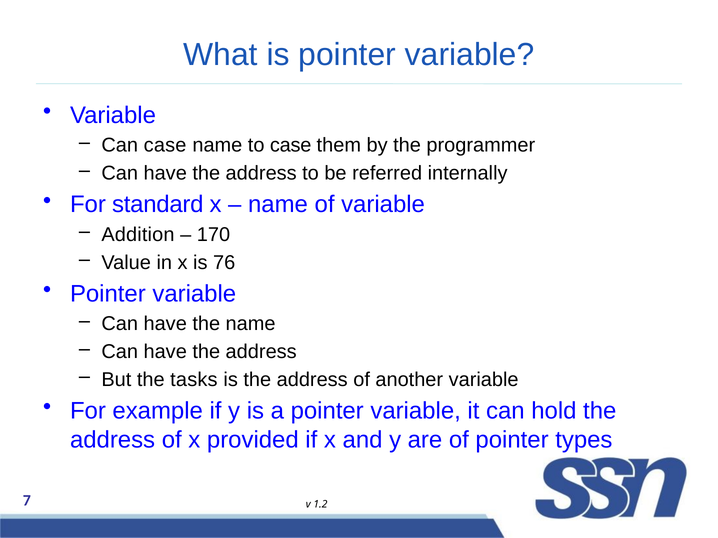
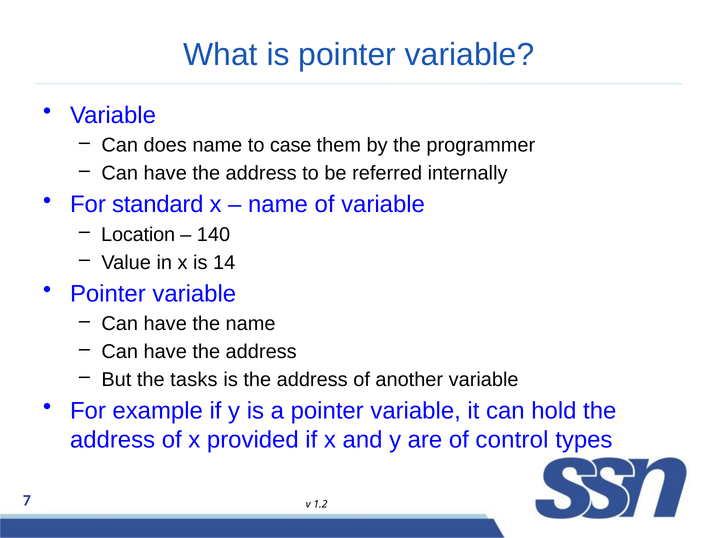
Can case: case -> does
Addition: Addition -> Location
170: 170 -> 140
76: 76 -> 14
of pointer: pointer -> control
